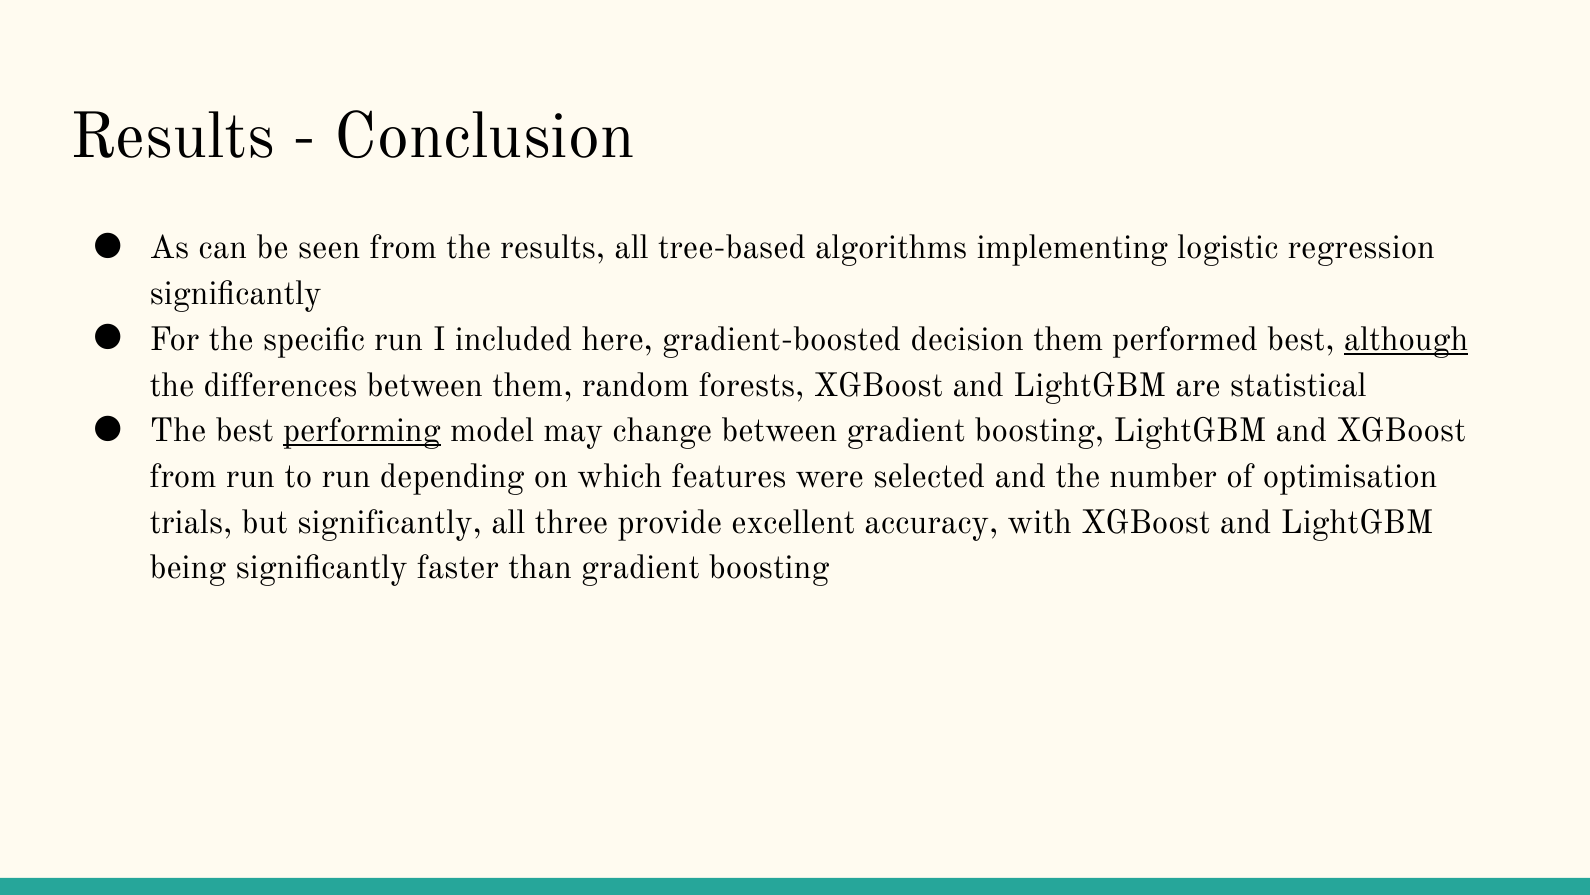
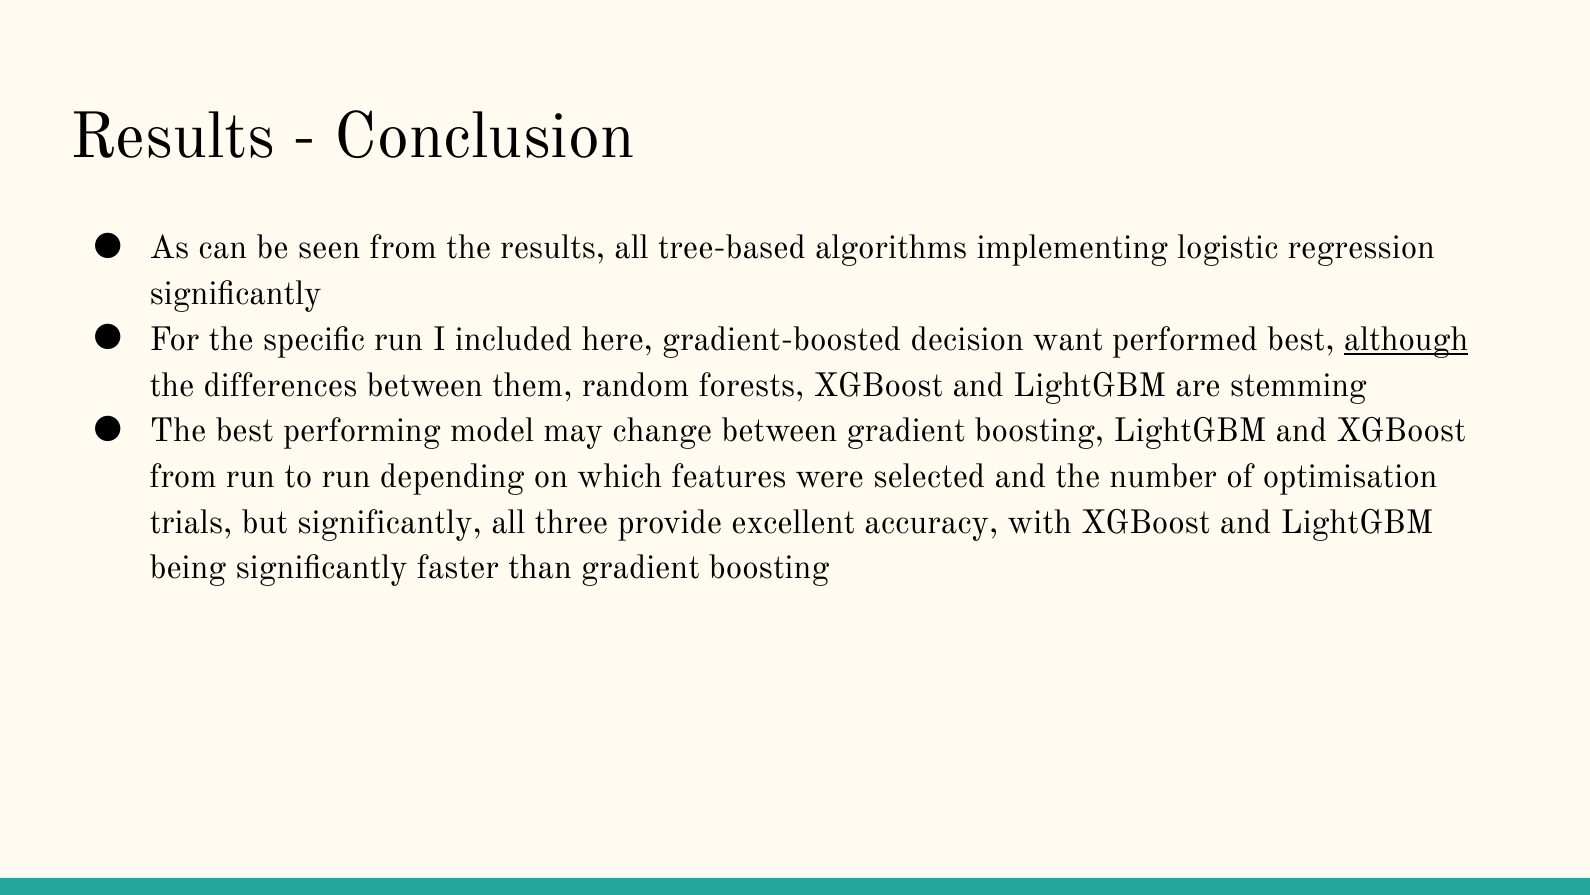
decision them: them -> want
statistical: statistical -> stemming
performing underline: present -> none
